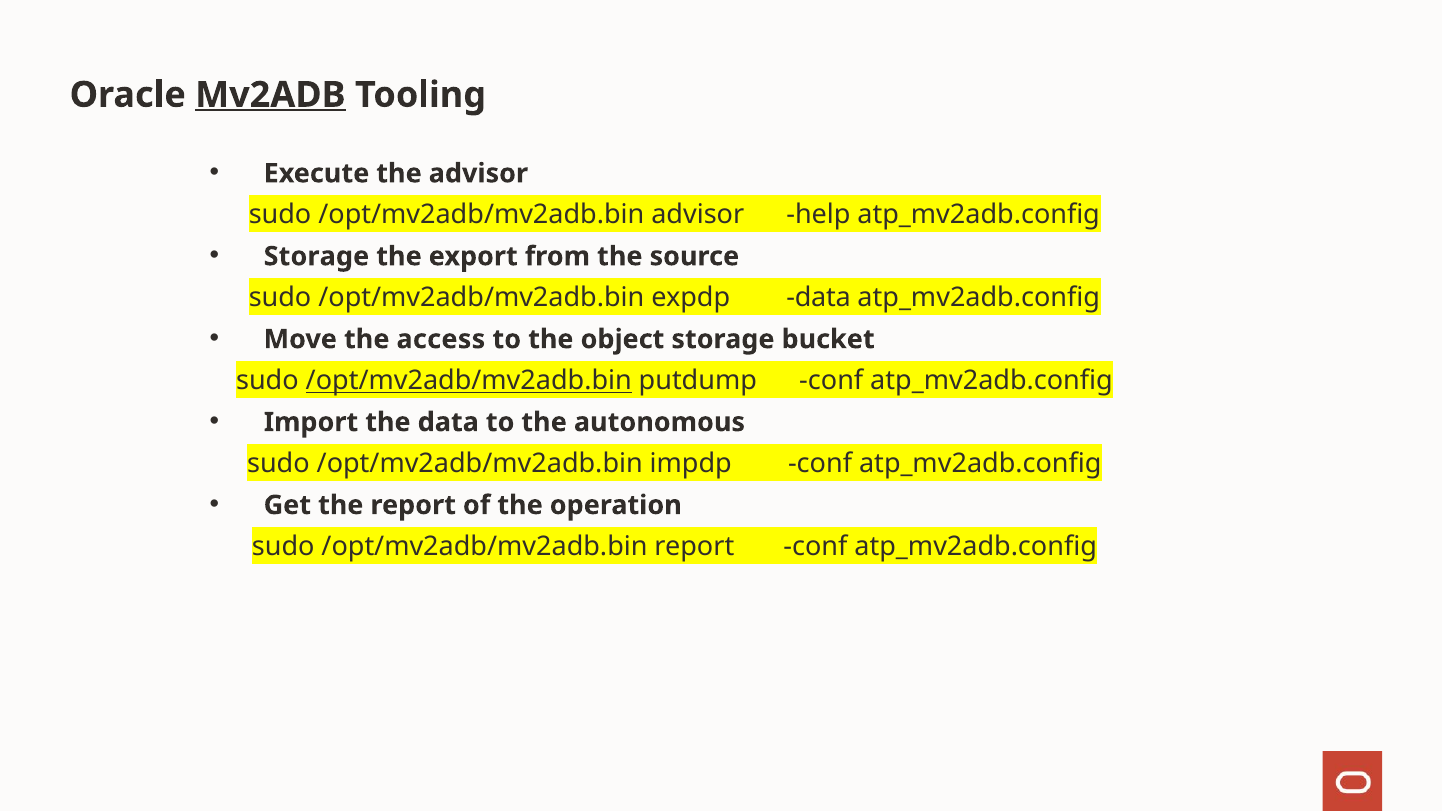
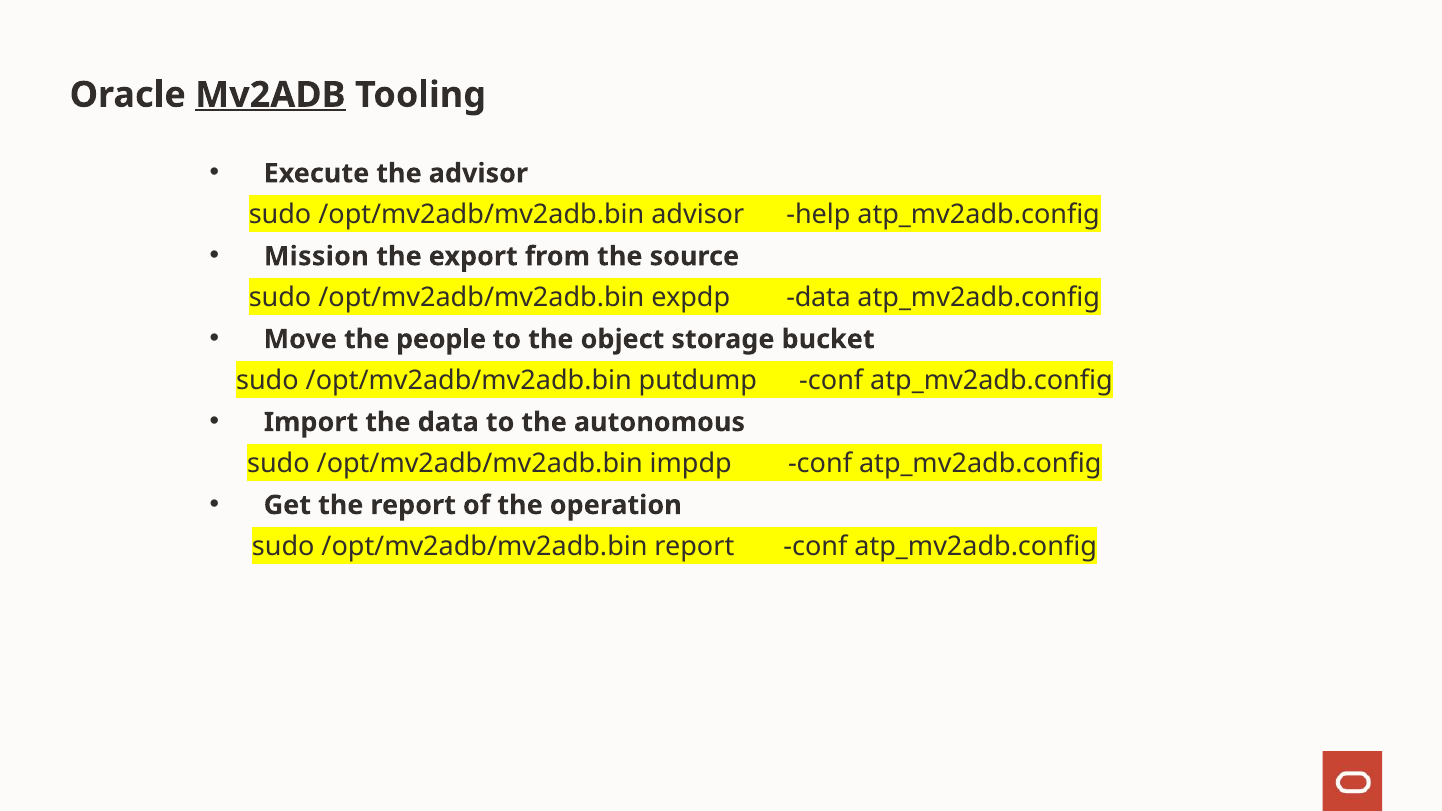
Storage at (316, 256): Storage -> Mission
access: access -> people
/opt/mv2adb/mv2adb.bin at (469, 381) underline: present -> none
